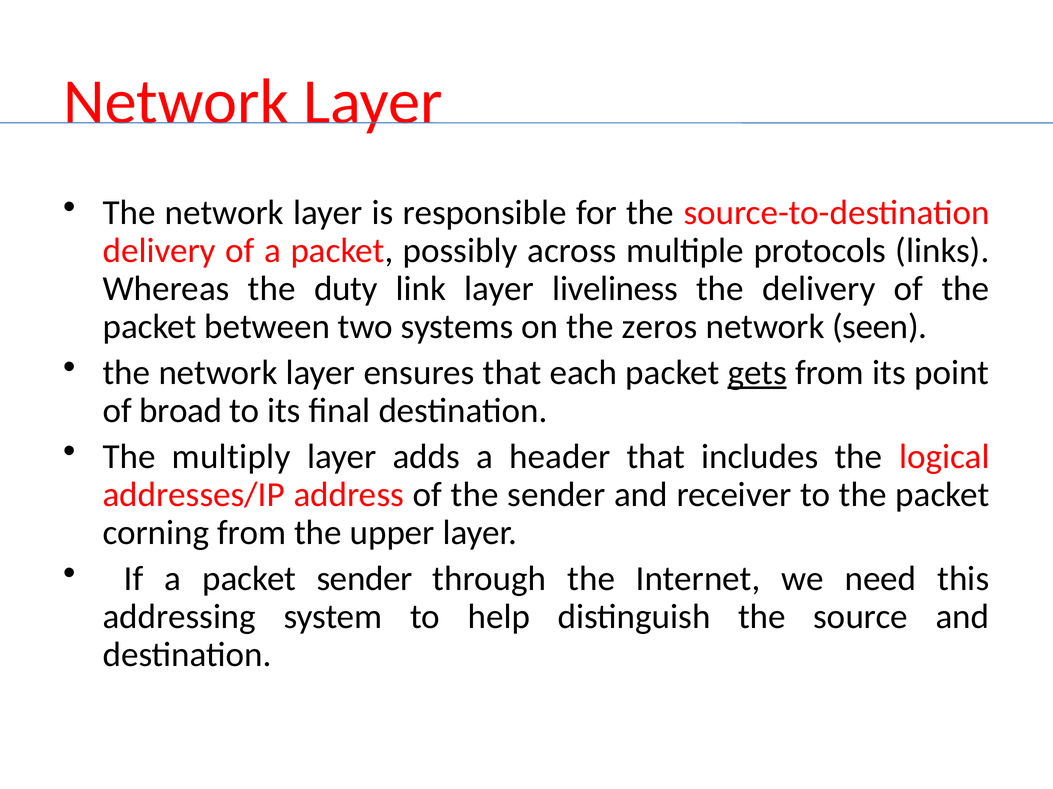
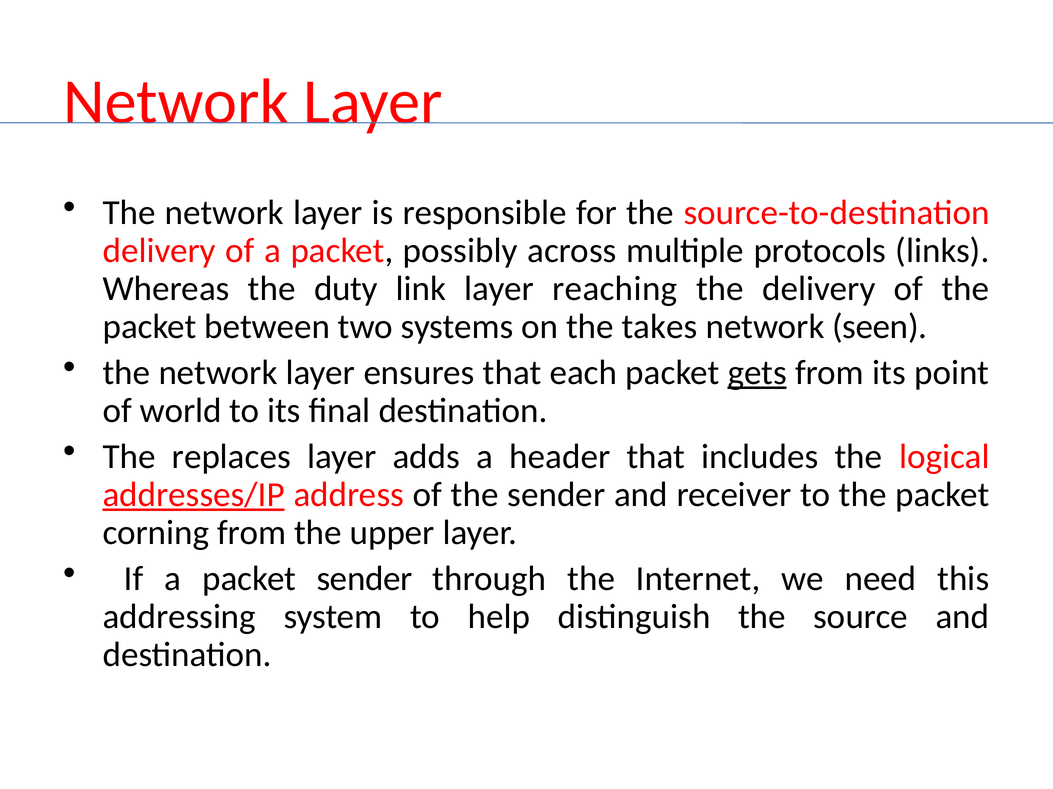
liveliness: liveliness -> reaching
zeros: zeros -> takes
broad: broad -> world
multiply: multiply -> replaces
addresses/IP underline: none -> present
